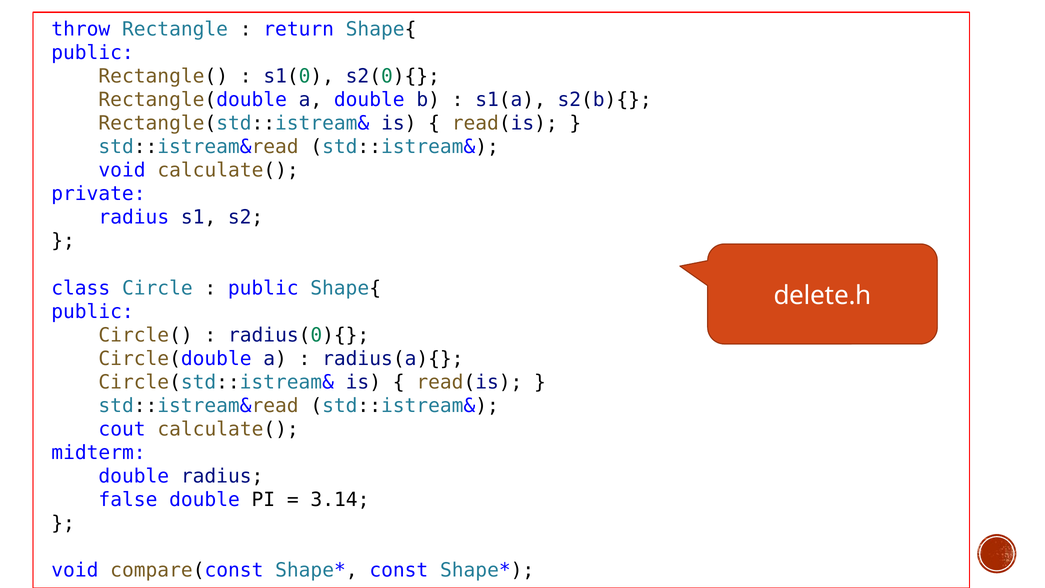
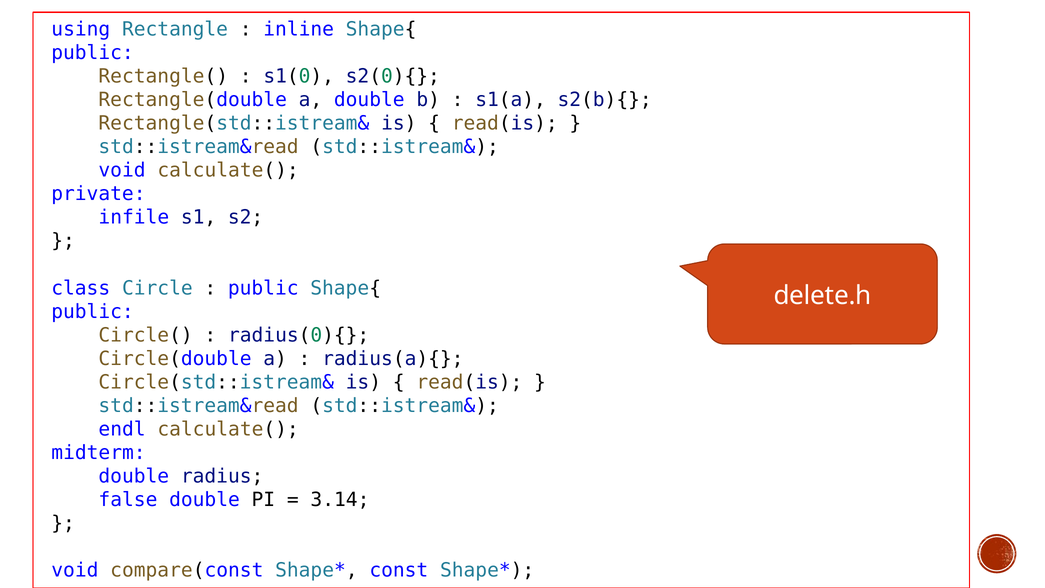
throw: throw -> using
return: return -> inline
radius at (134, 217): radius -> infile
cout: cout -> endl
